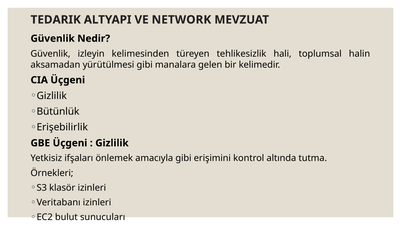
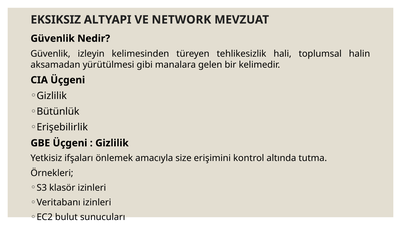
TEDARIK: TEDARIK -> EKSIKSIZ
amacıyla gibi: gibi -> size
